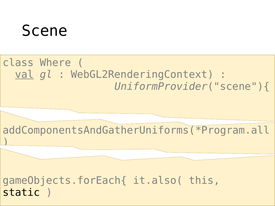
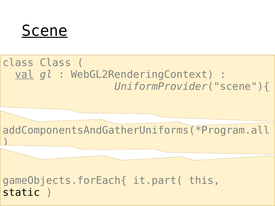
Scene underline: none -> present
class Where: Where -> Class
it.also(: it.also( -> it.part(
